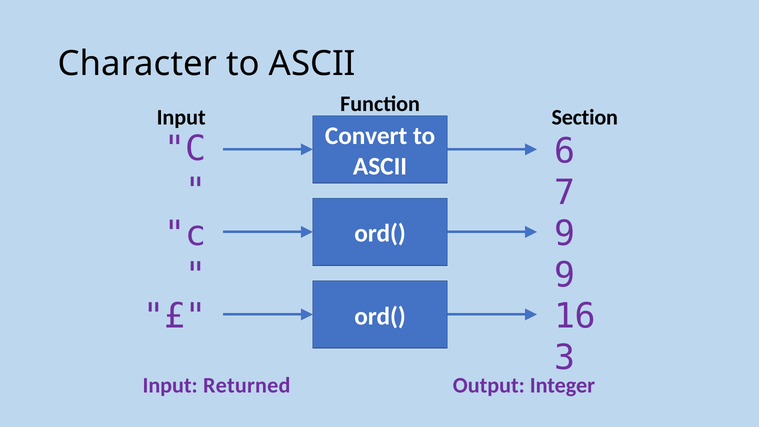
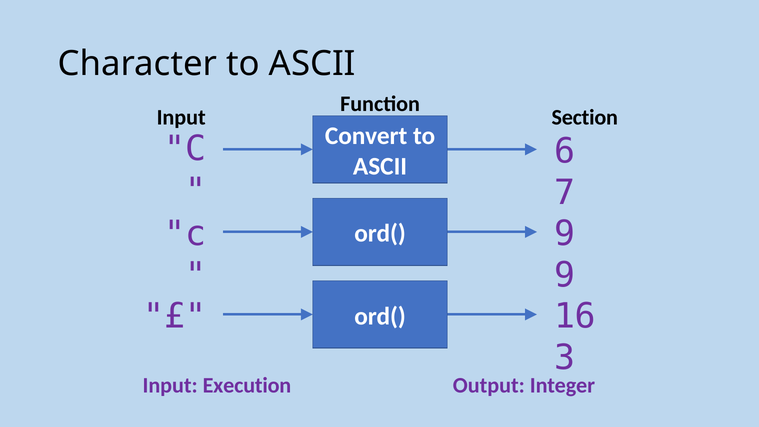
Returned: Returned -> Execution
